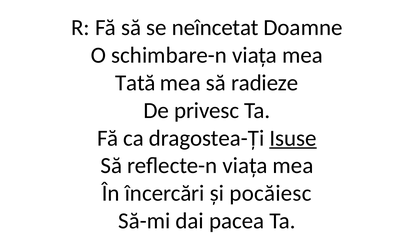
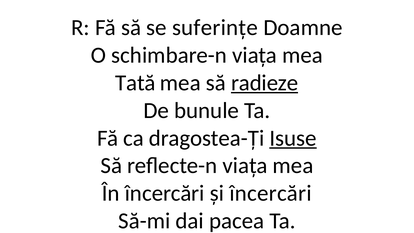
neîncetat: neîncetat -> suferințe
radieze underline: none -> present
privesc: privesc -> bunule
și pocăiesc: pocăiesc -> încercări
